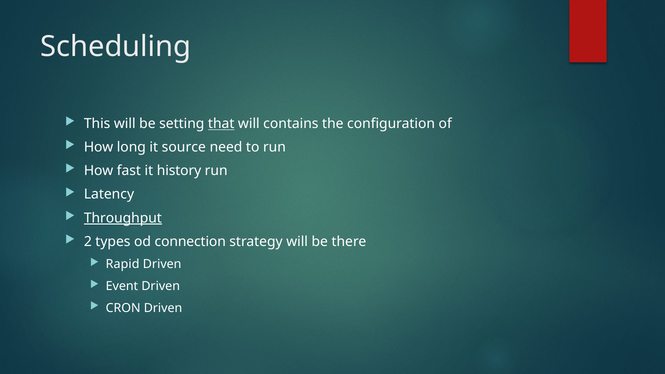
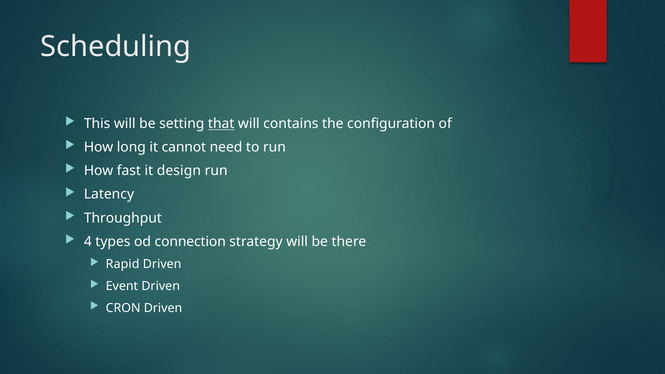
source: source -> cannot
history: history -> design
Throughput underline: present -> none
2: 2 -> 4
